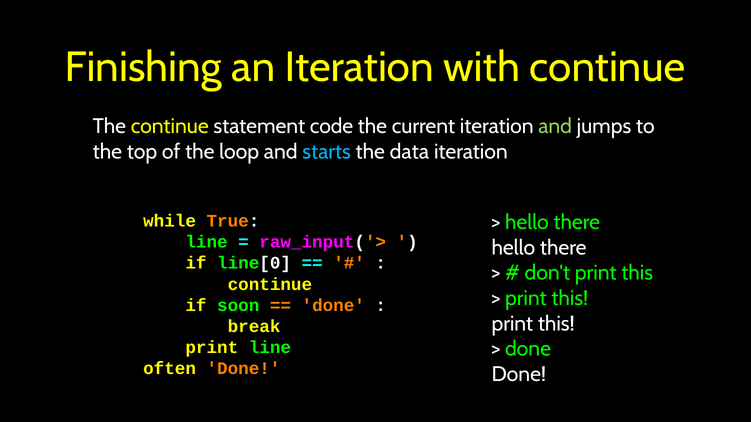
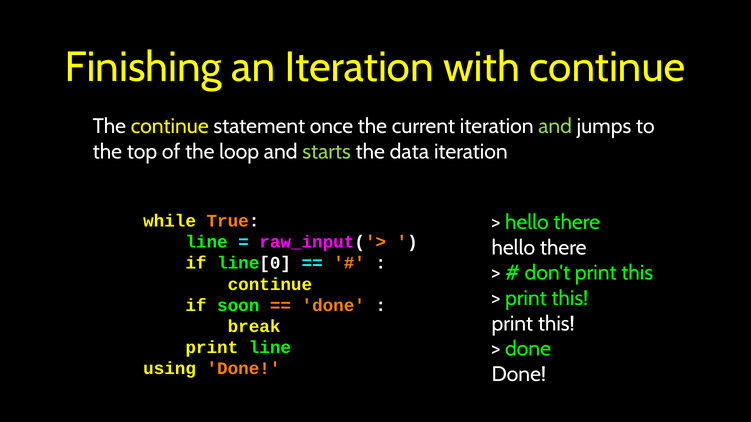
code: code -> once
starts colour: light blue -> light green
often: often -> using
